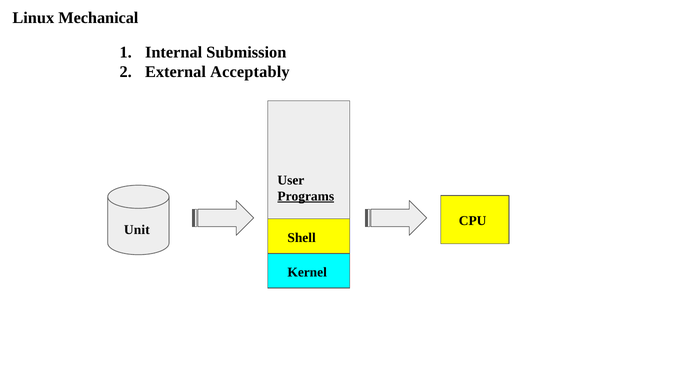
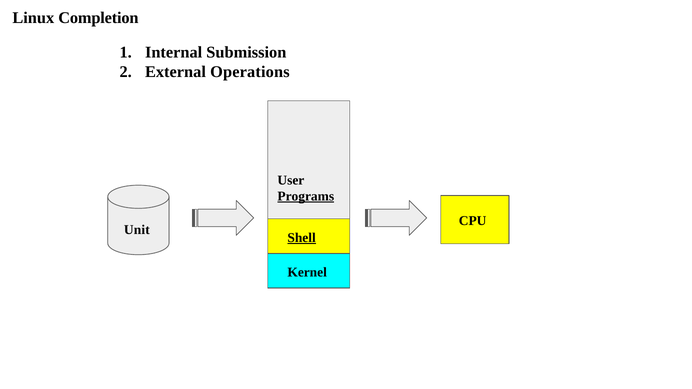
Mechanical: Mechanical -> Completion
Acceptably: Acceptably -> Operations
Shell underline: none -> present
